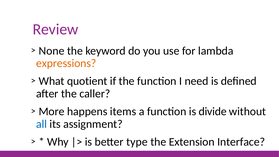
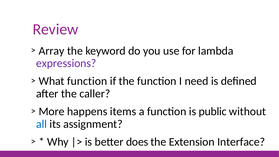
None: None -> Array
expressions colour: orange -> purple
What quotient: quotient -> function
divide: divide -> public
type: type -> does
